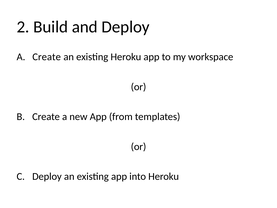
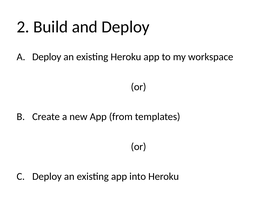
A Create: Create -> Deploy
